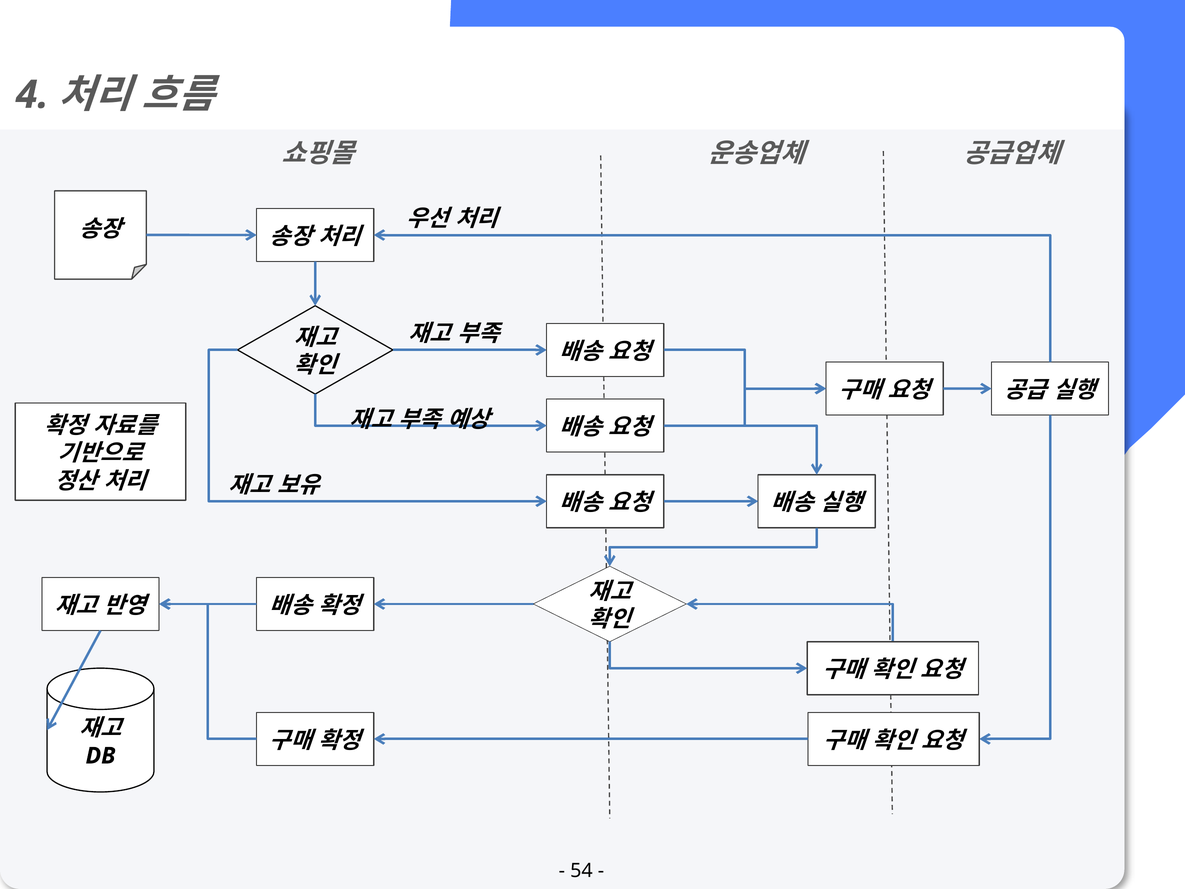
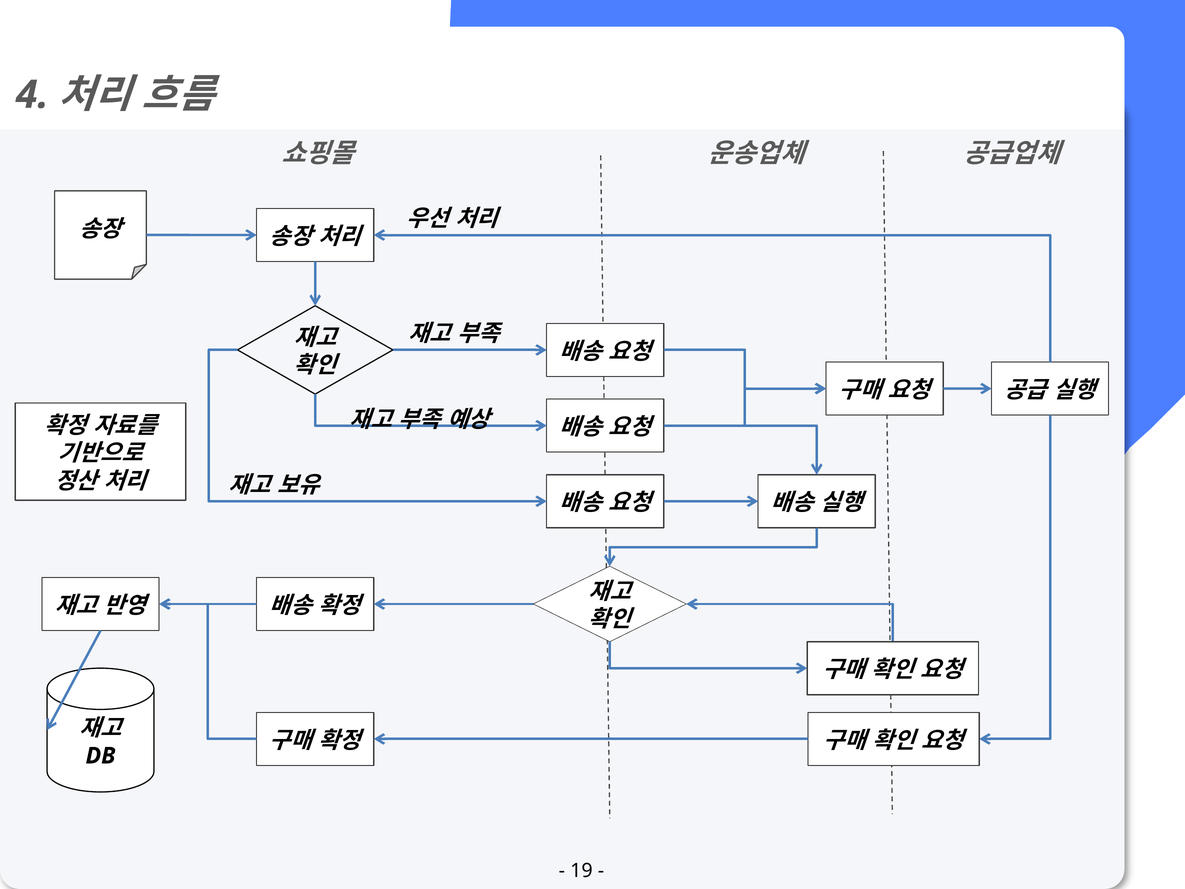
54: 54 -> 19
